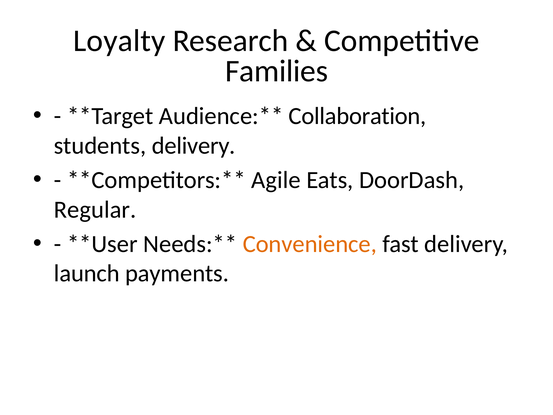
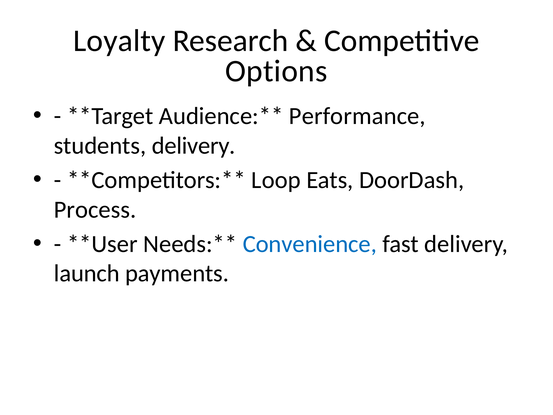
Families: Families -> Options
Collaboration: Collaboration -> Performance
Agile: Agile -> Loop
Regular: Regular -> Process
Convenience colour: orange -> blue
